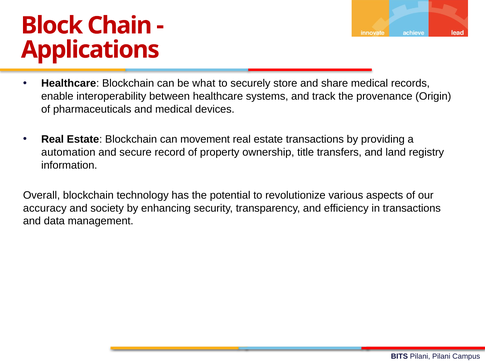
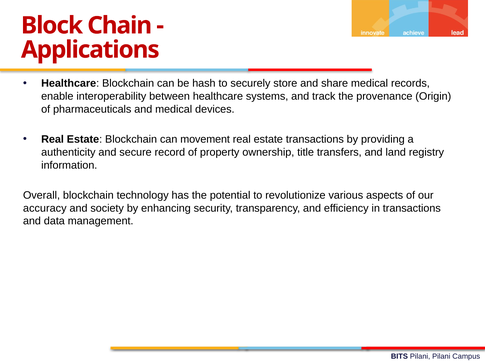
what: what -> hash
automation: automation -> authenticity
